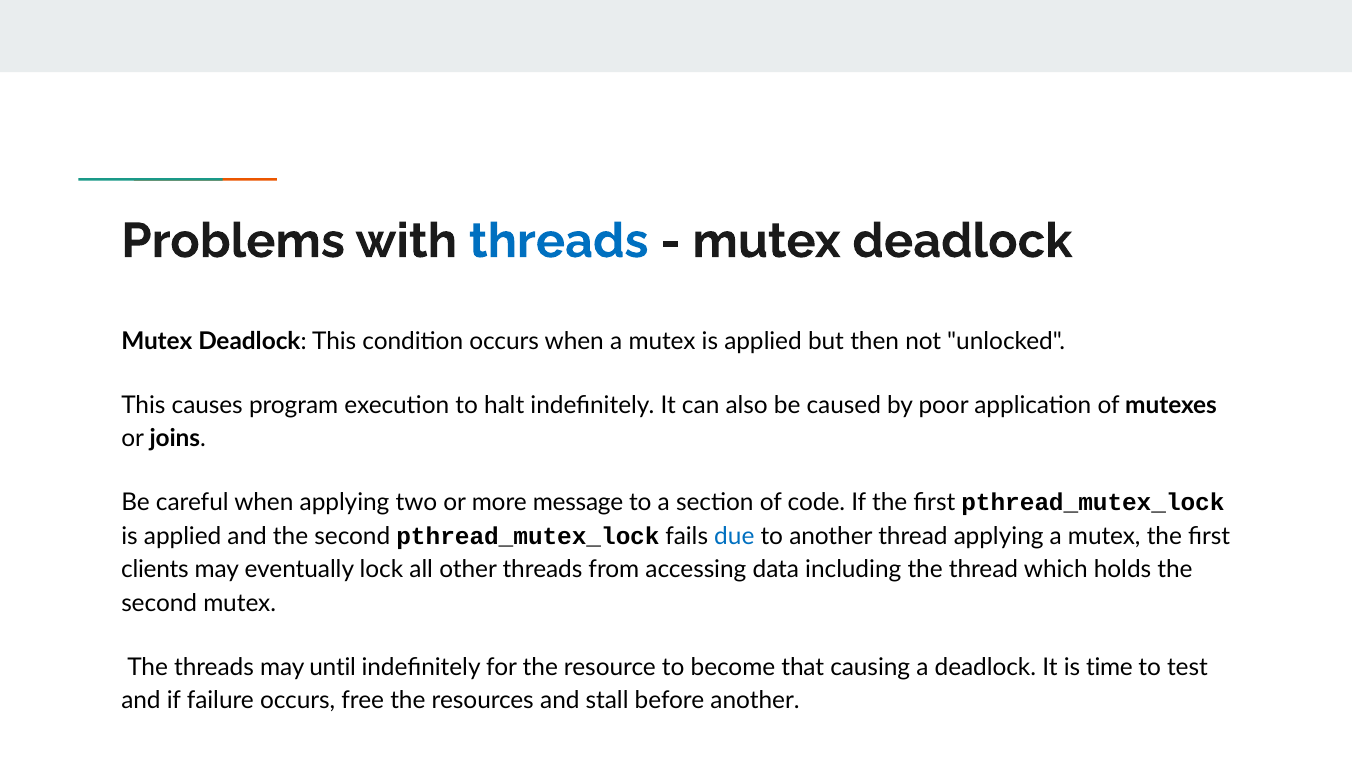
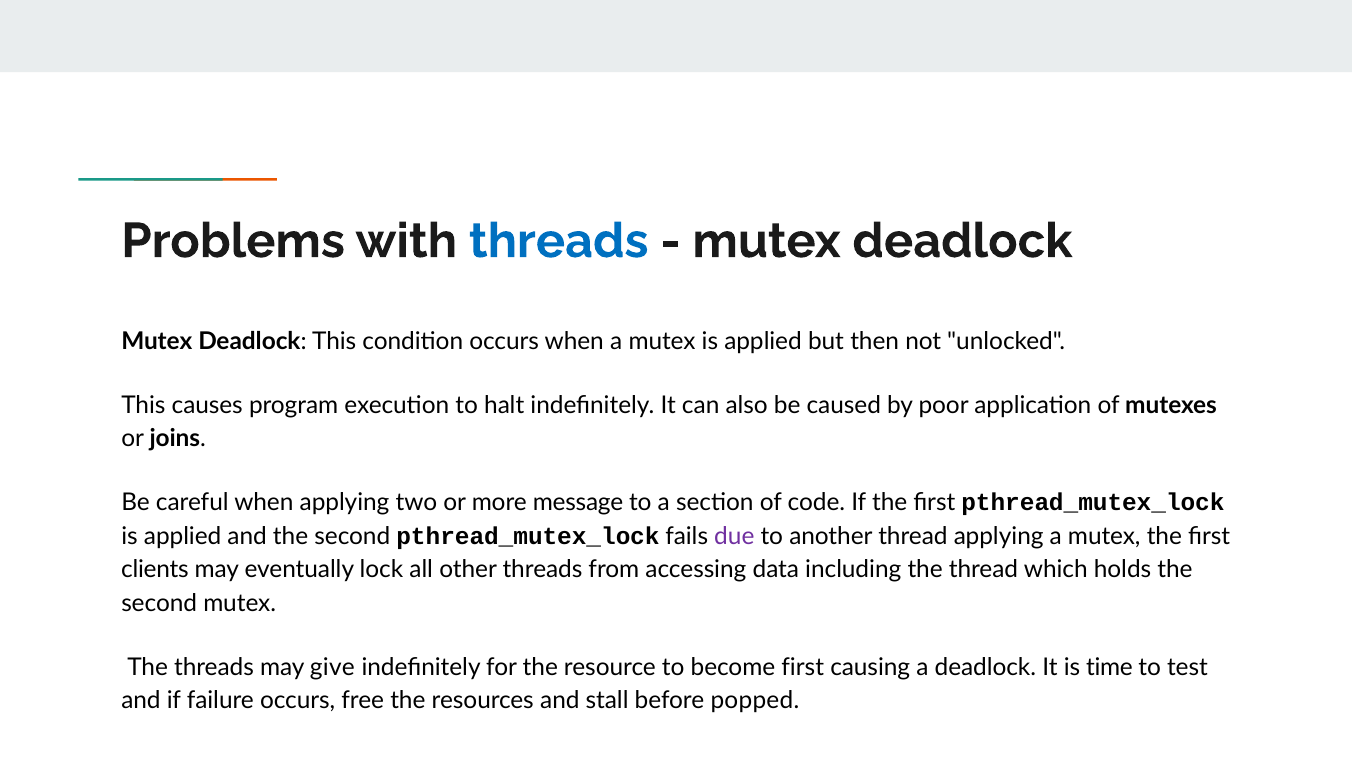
due colour: blue -> purple
until: until -> give
become that: that -> first
before another: another -> popped
